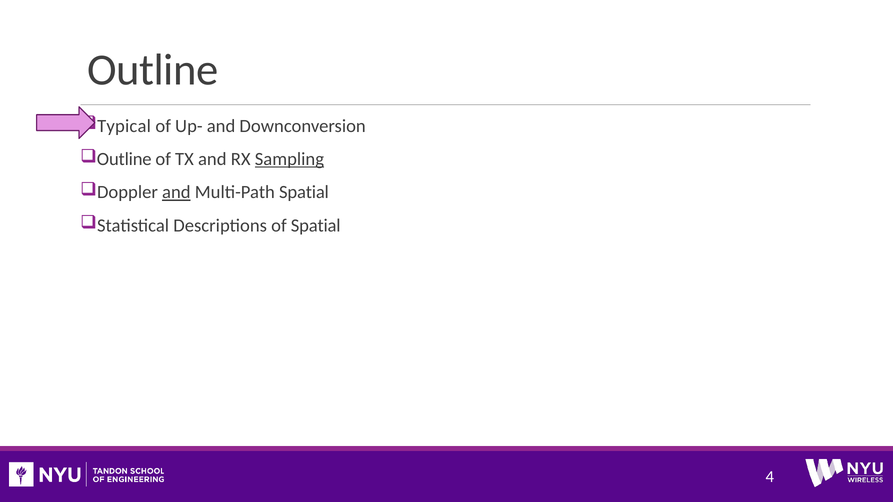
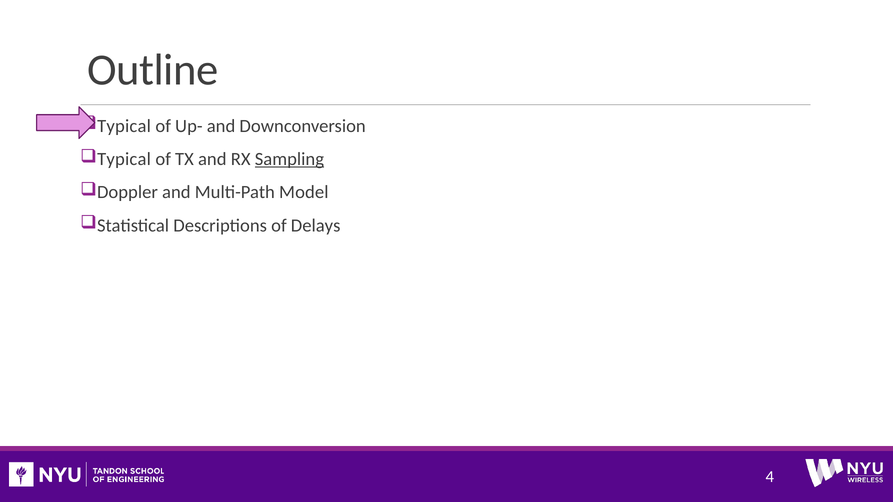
Outline at (124, 159): Outline -> Typical
and at (176, 192) underline: present -> none
Multi-Path Spatial: Spatial -> Model
of Spatial: Spatial -> Delays
